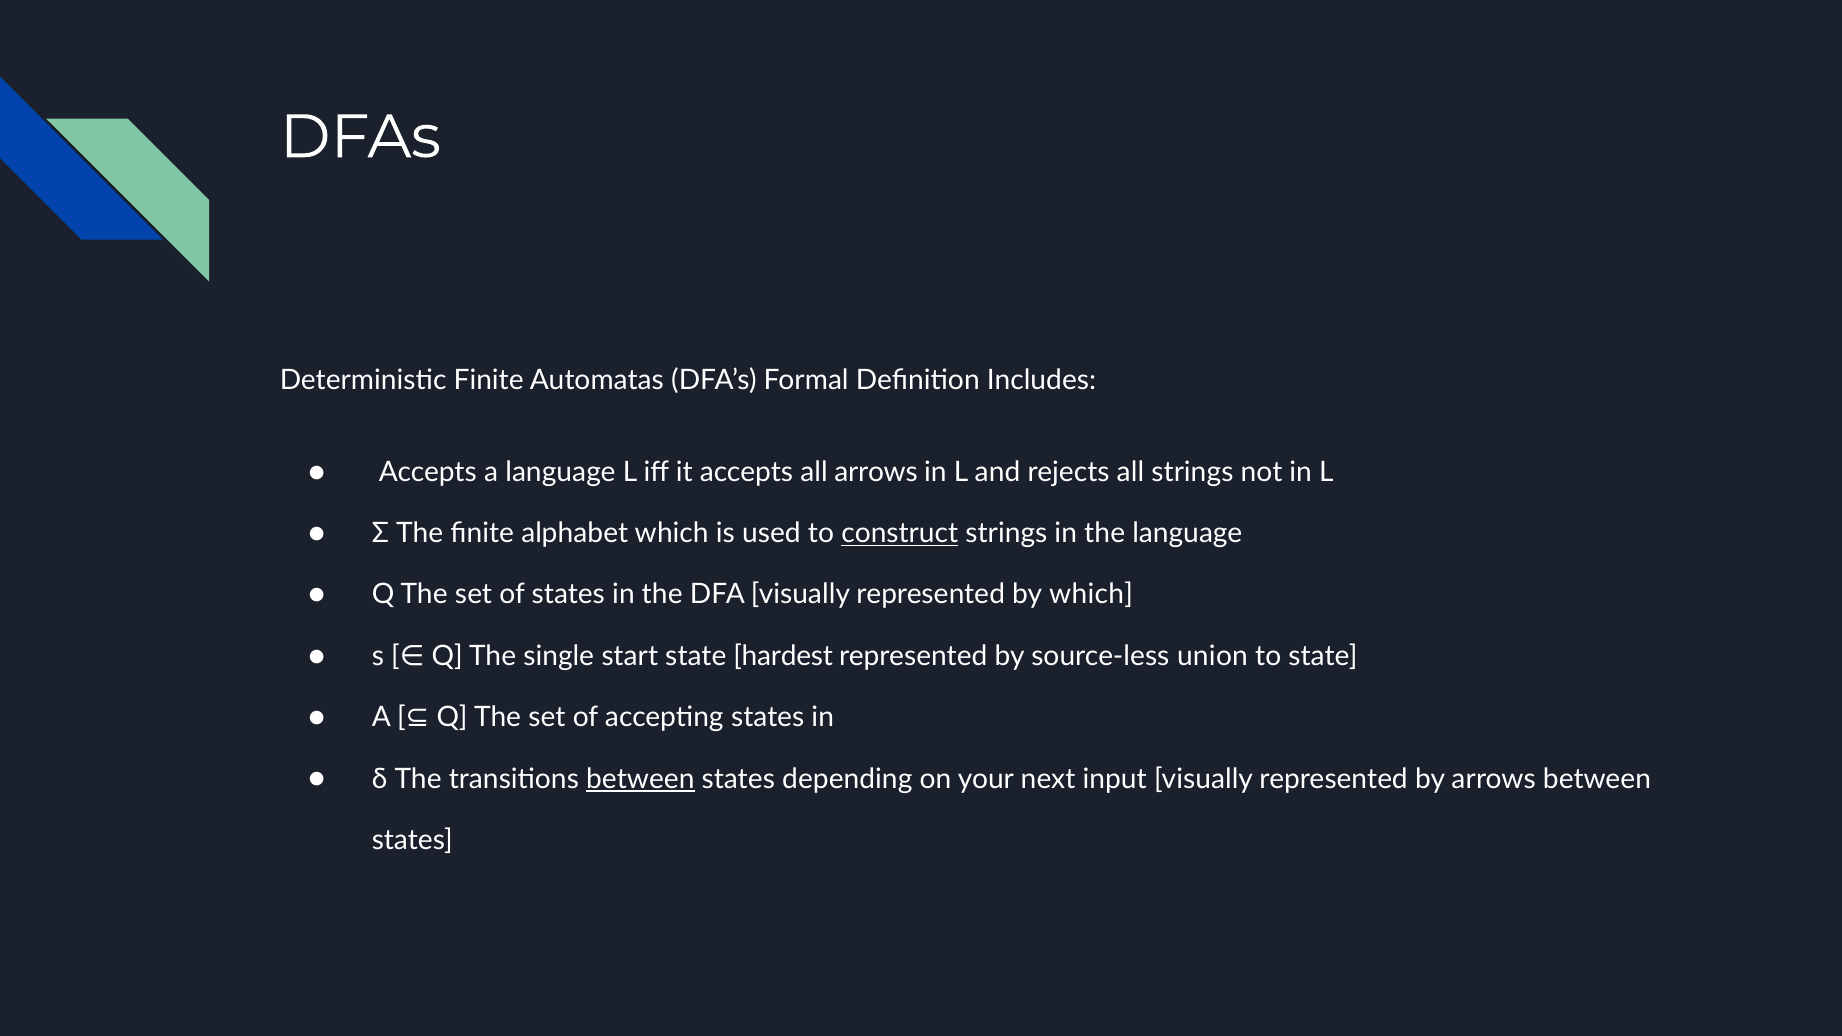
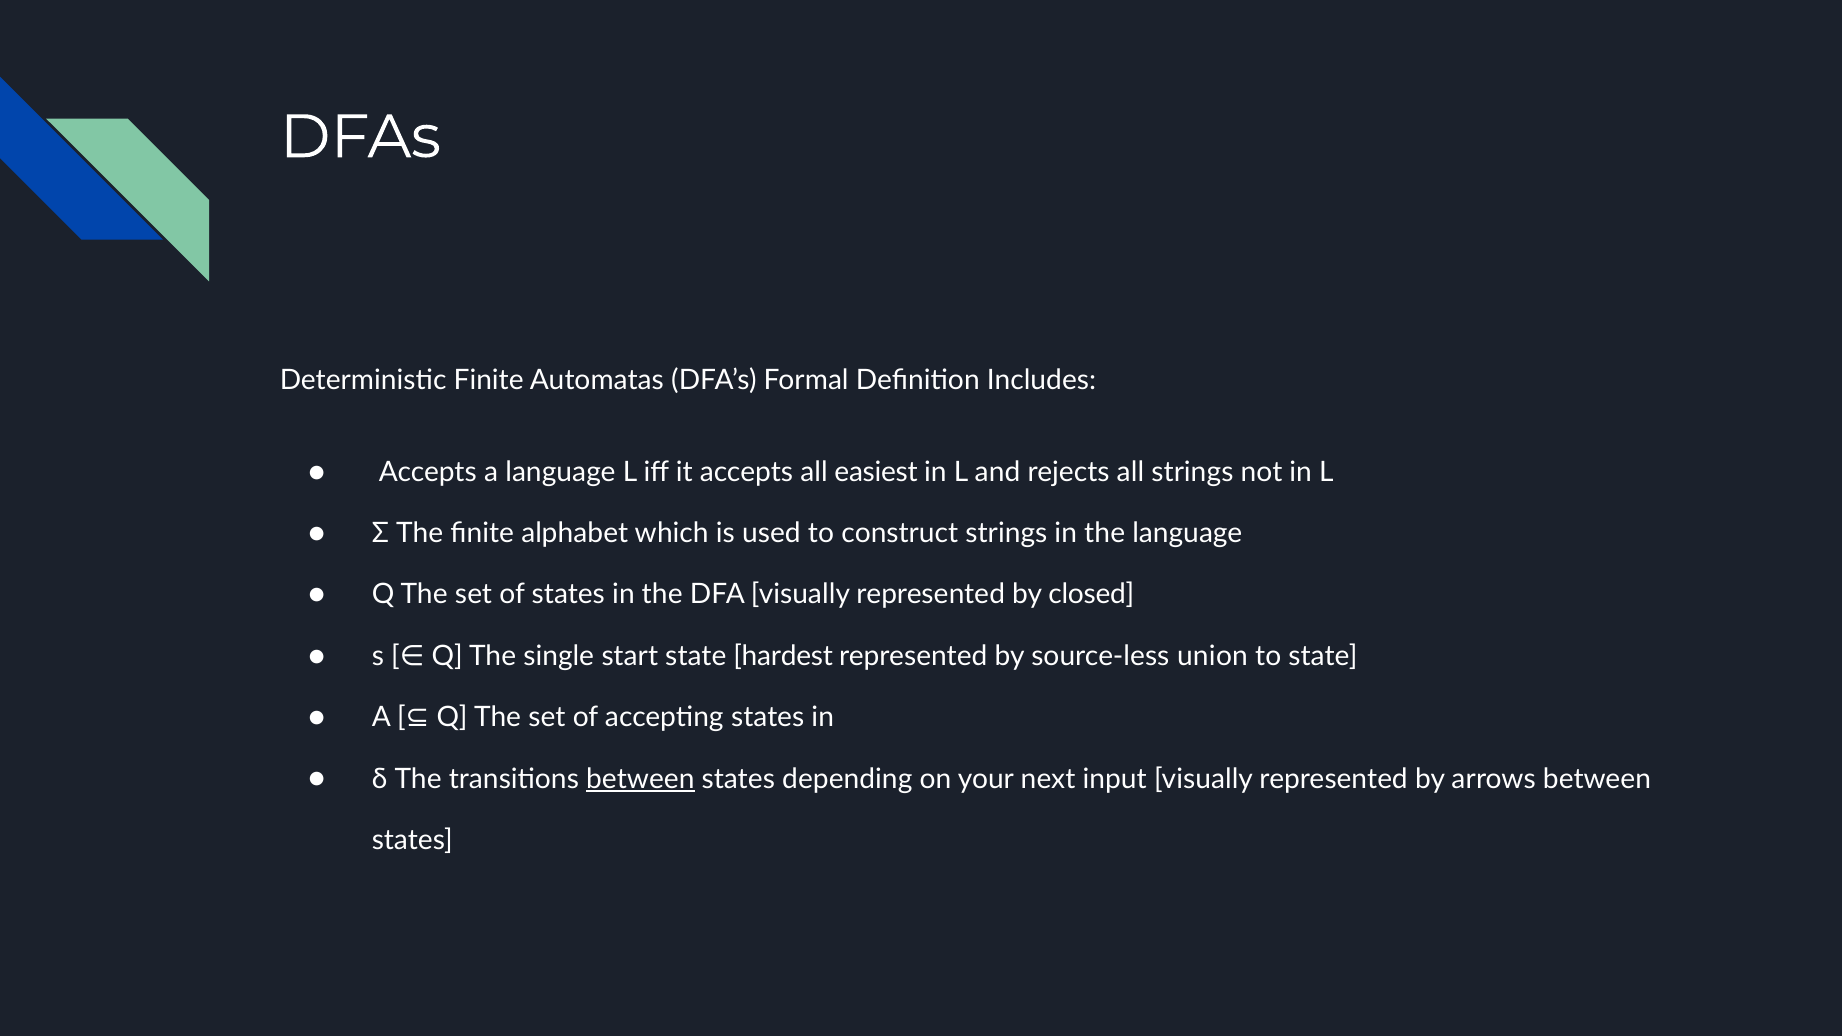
all arrows: arrows -> easiest
construct underline: present -> none
by which: which -> closed
